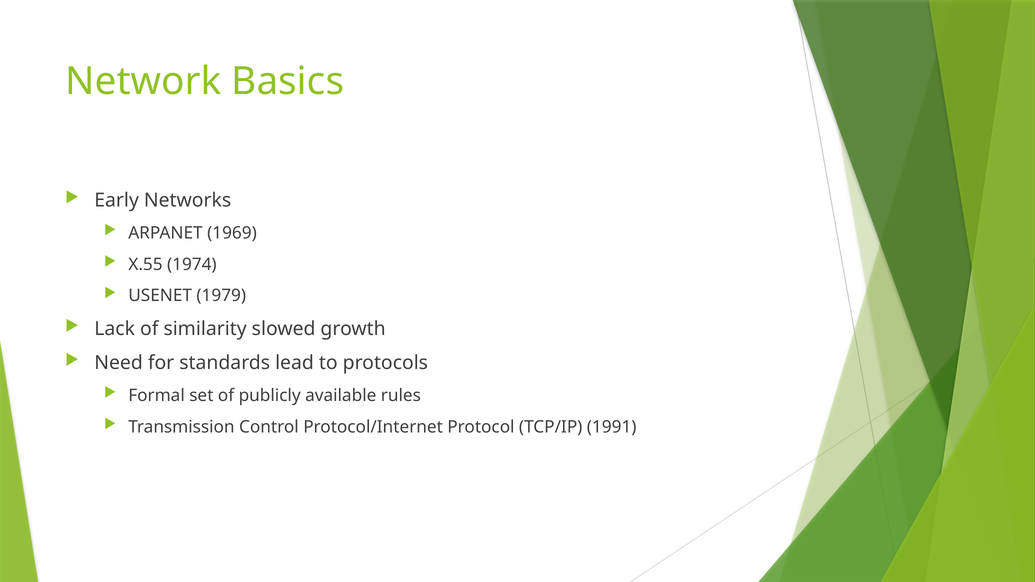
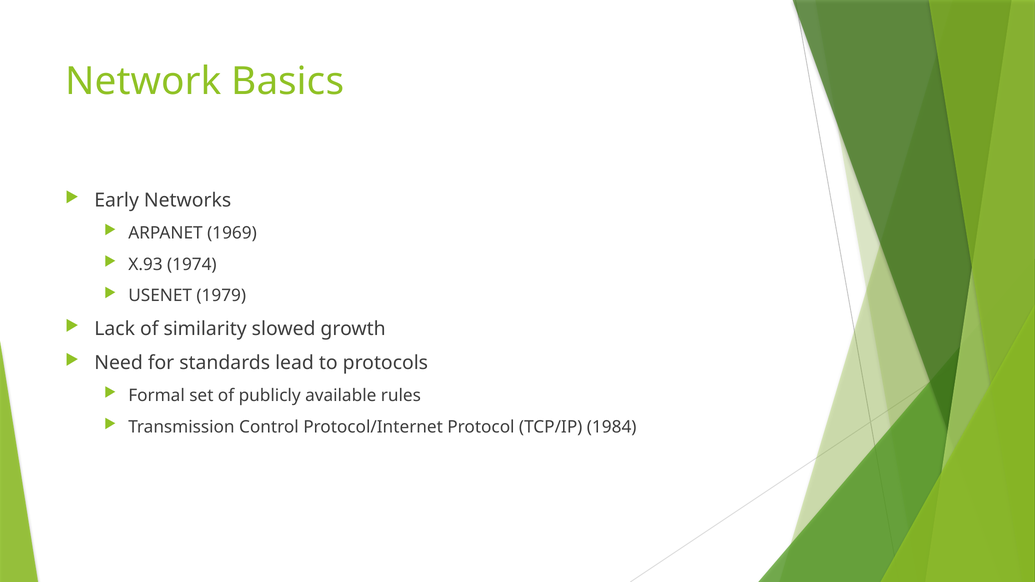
X.55: X.55 -> X.93
1991: 1991 -> 1984
